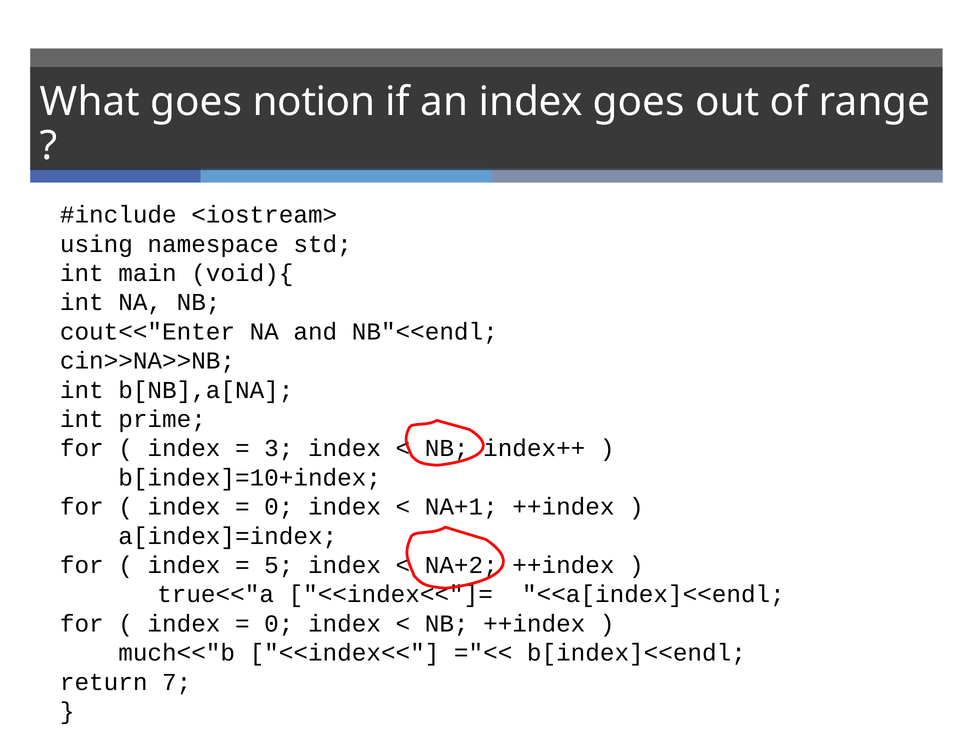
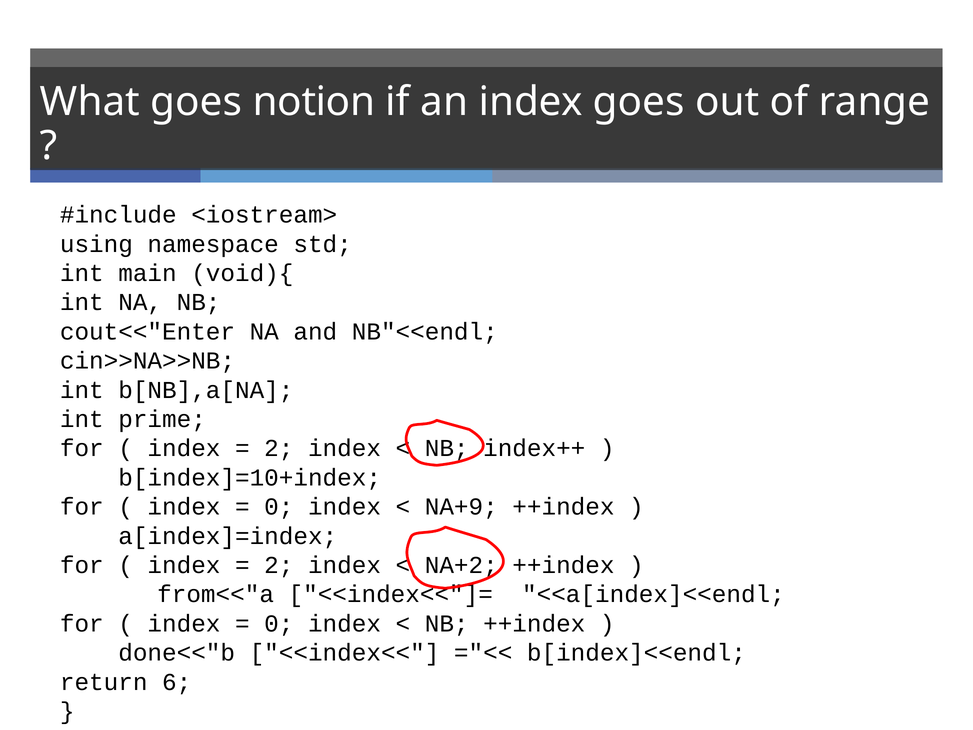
3 at (279, 448): 3 -> 2
NA+1: NA+1 -> NA+9
5 at (279, 565): 5 -> 2
true<<"a: true<<"a -> from<<"a
much<<"b: much<<"b -> done<<"b
7: 7 -> 6
